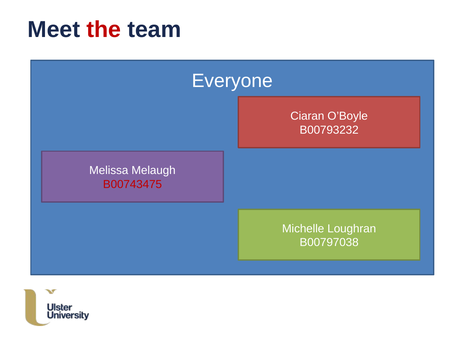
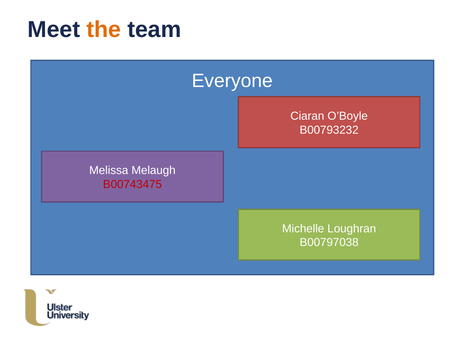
the colour: red -> orange
